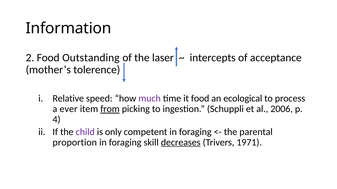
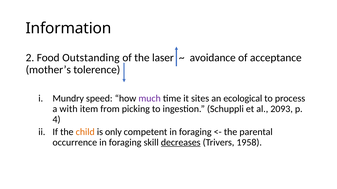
intercepts: intercepts -> avoidance
Relative: Relative -> Mundry
it food: food -> sites
ever: ever -> with
from underline: present -> none
2006: 2006 -> 2093
child colour: purple -> orange
proportion: proportion -> occurrence
1971: 1971 -> 1958
